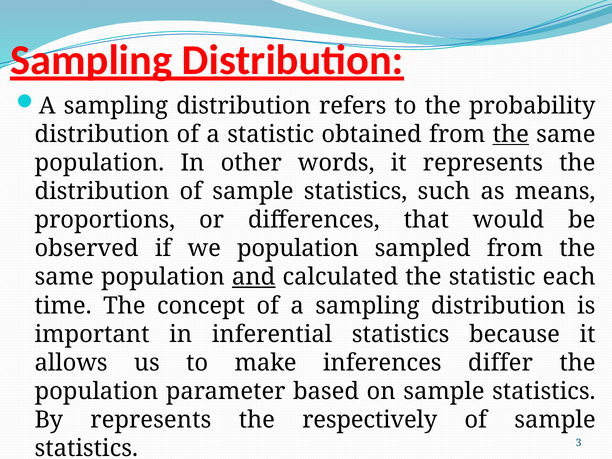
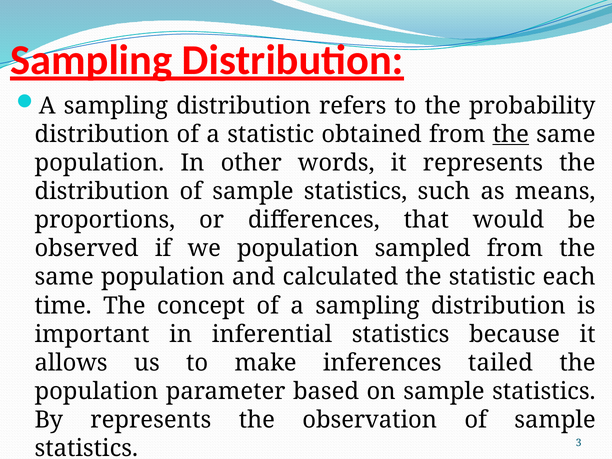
and underline: present -> none
differ: differ -> tailed
respectively: respectively -> observation
